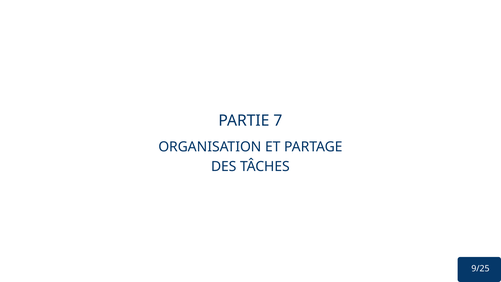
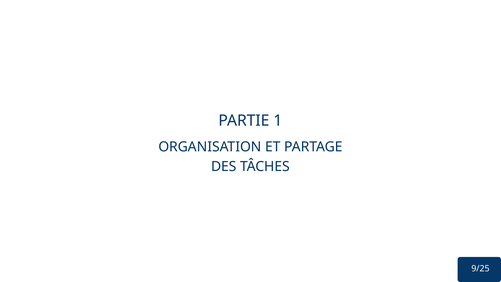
7: 7 -> 1
